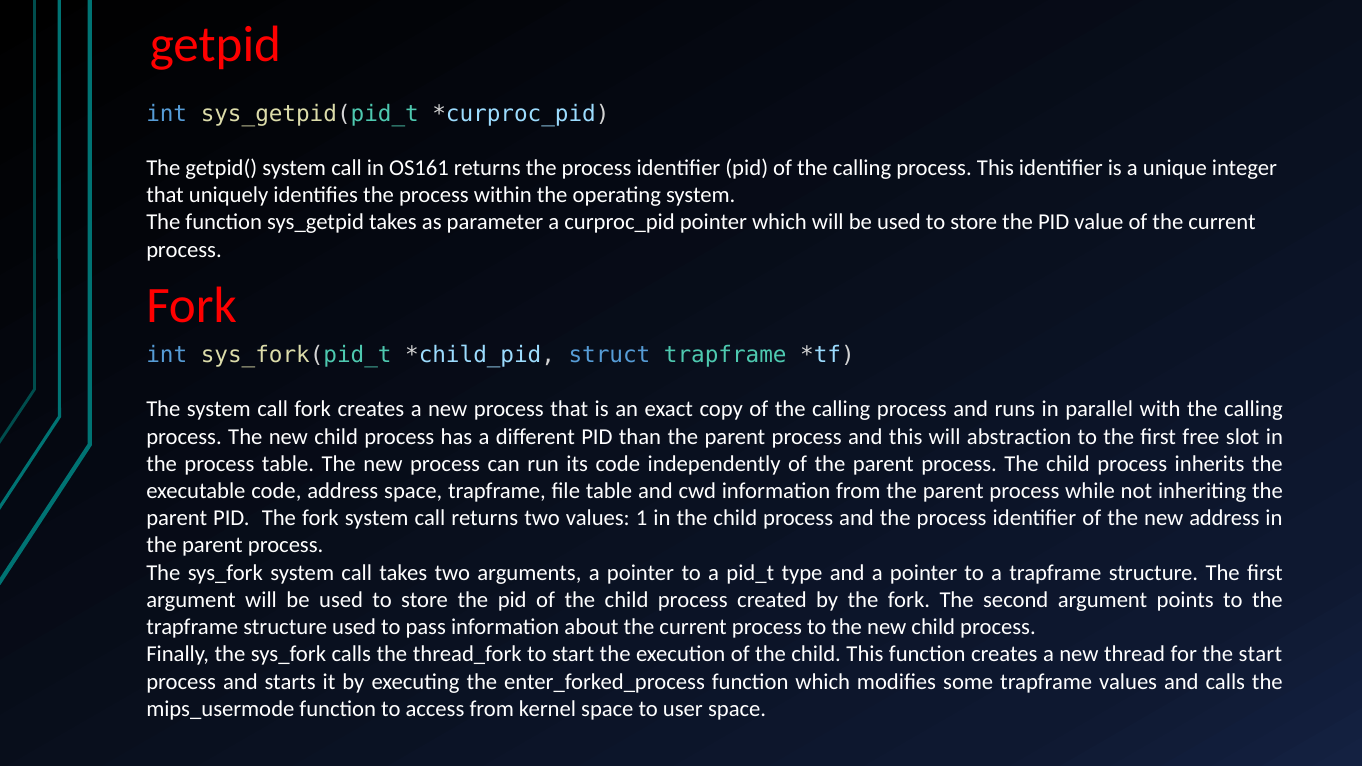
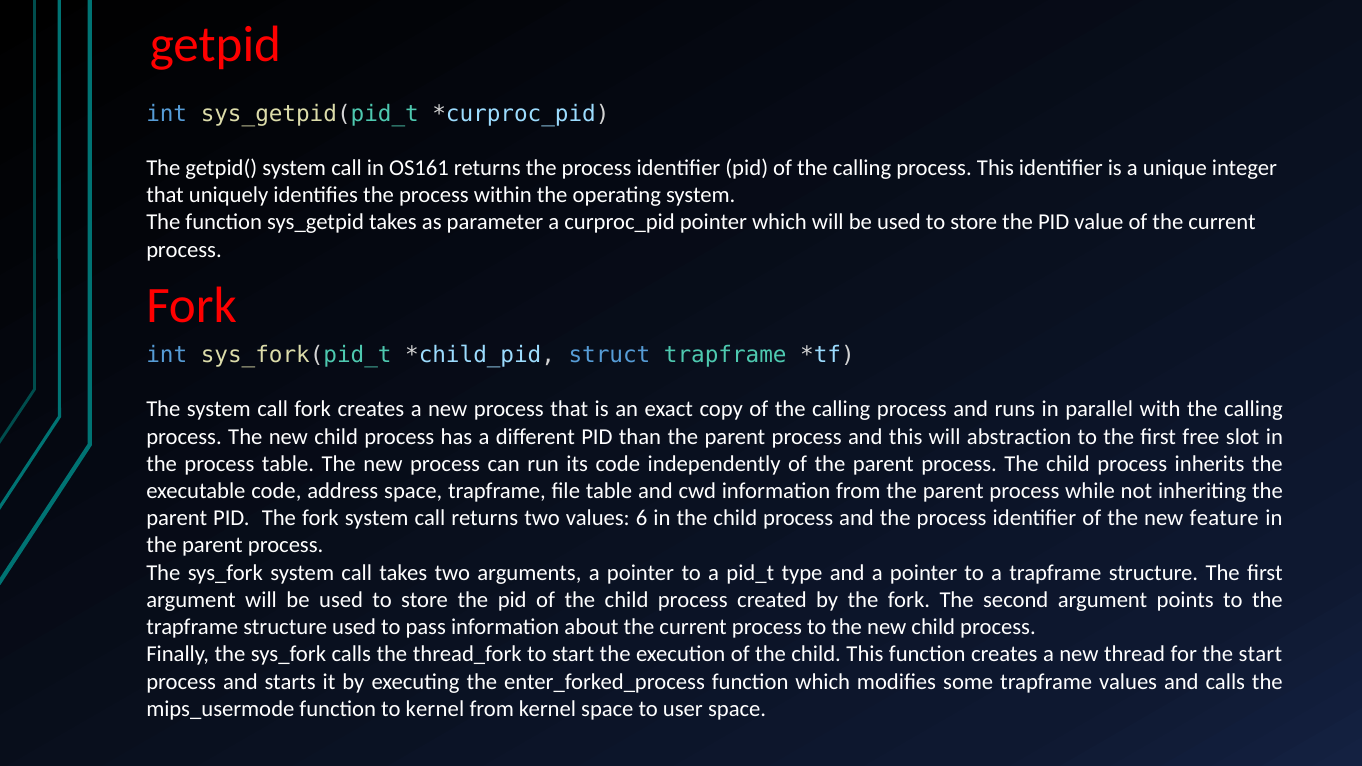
1: 1 -> 6
new address: address -> feature
to access: access -> kernel
